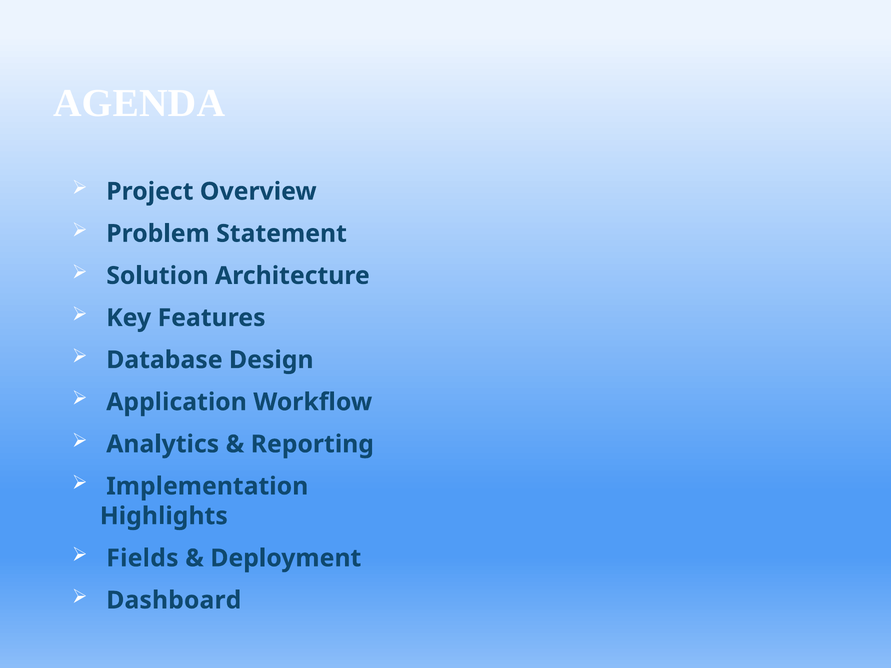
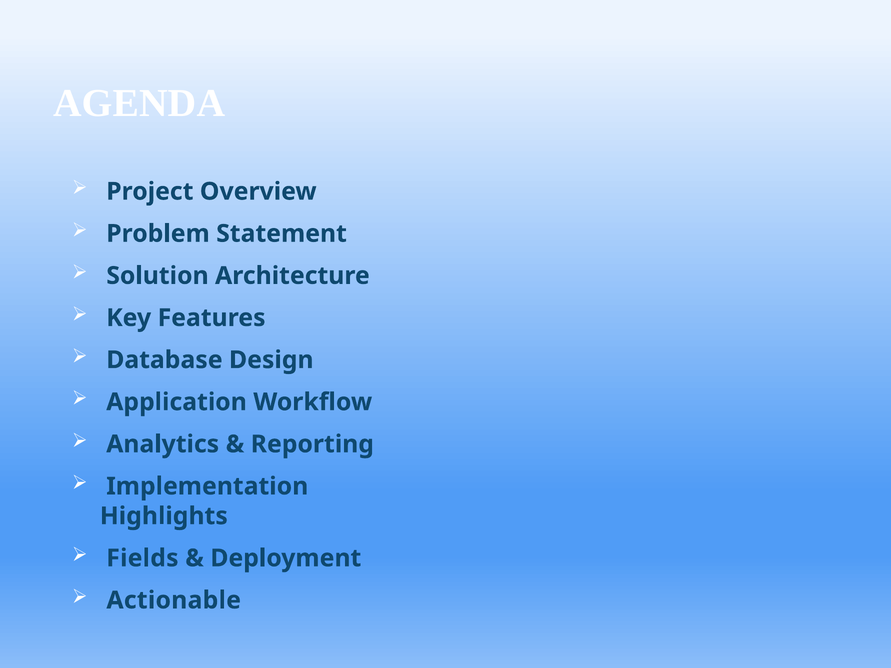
Dashboard: Dashboard -> Actionable
